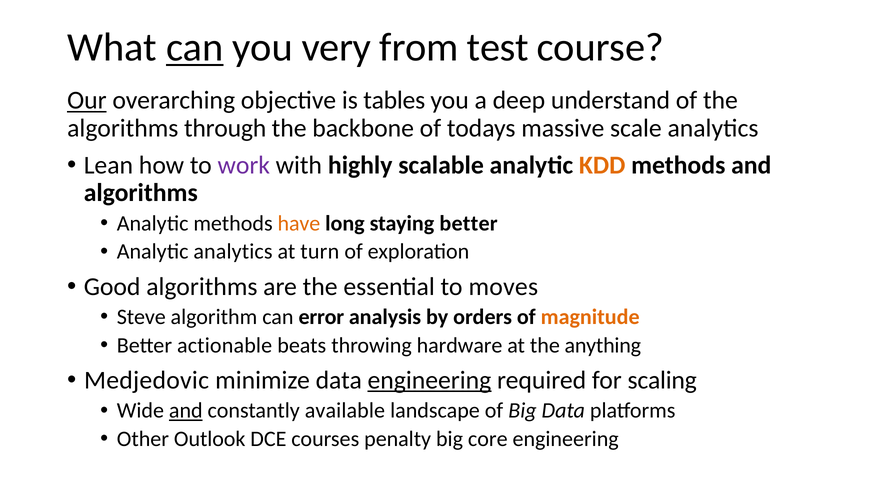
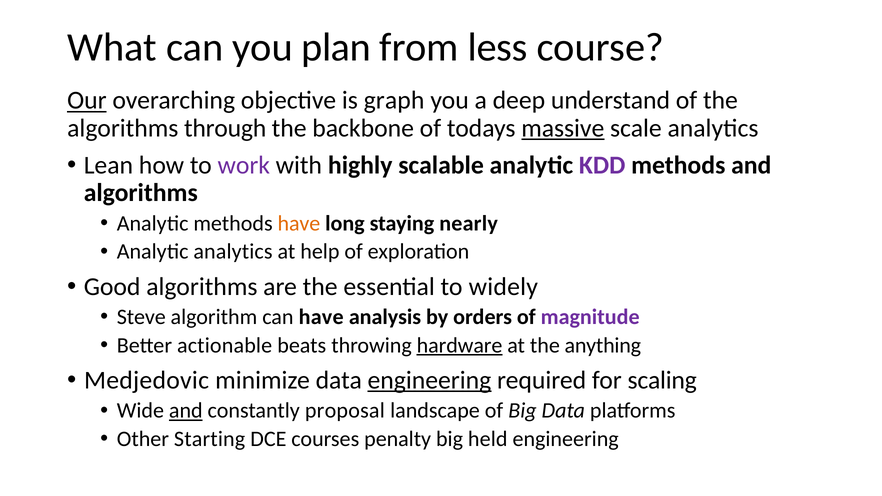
can at (195, 48) underline: present -> none
very: very -> plan
test: test -> less
tables: tables -> graph
massive underline: none -> present
KDD colour: orange -> purple
staying better: better -> nearly
turn: turn -> help
moves: moves -> widely
can error: error -> have
magnitude colour: orange -> purple
hardware underline: none -> present
available: available -> proposal
Outlook: Outlook -> Starting
core: core -> held
